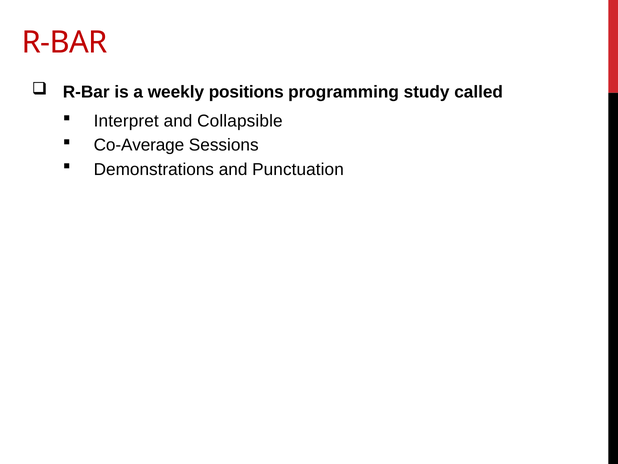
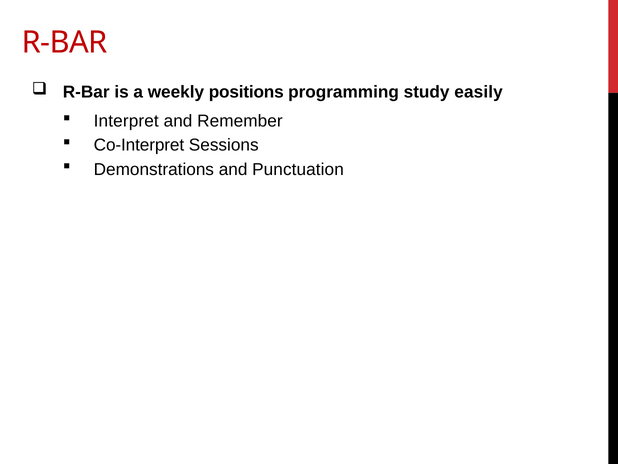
called: called -> easily
Collapsible: Collapsible -> Remember
Co-Average: Co-Average -> Co-Interpret
